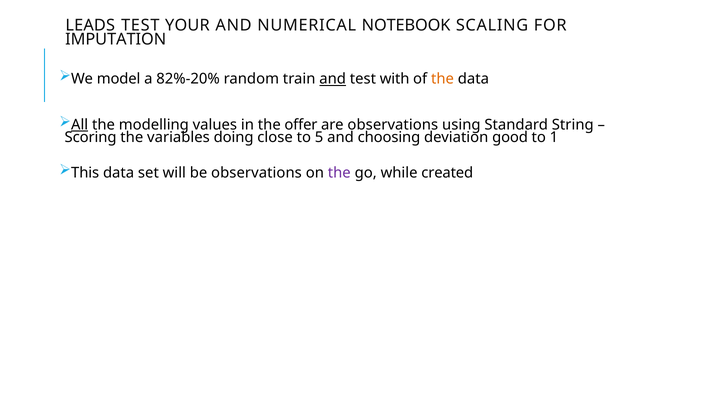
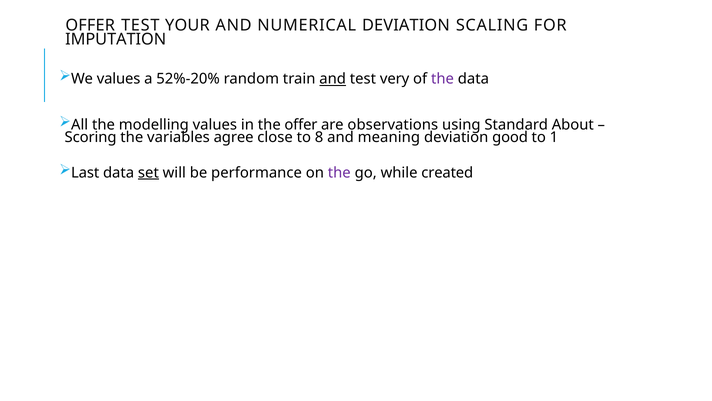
LEADS at (90, 25): LEADS -> OFFER
NUMERICAL NOTEBOOK: NOTEBOOK -> DEVIATION
We model: model -> values
82%-20%: 82%-20% -> 52%-20%
with: with -> very
the at (442, 79) colour: orange -> purple
All underline: present -> none
String: String -> About
doing: doing -> agree
5: 5 -> 8
choosing: choosing -> meaning
This: This -> Last
set underline: none -> present
be observations: observations -> performance
